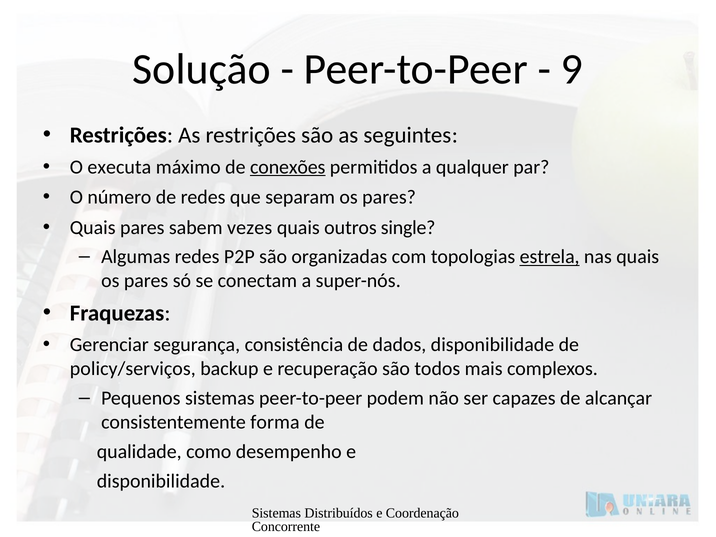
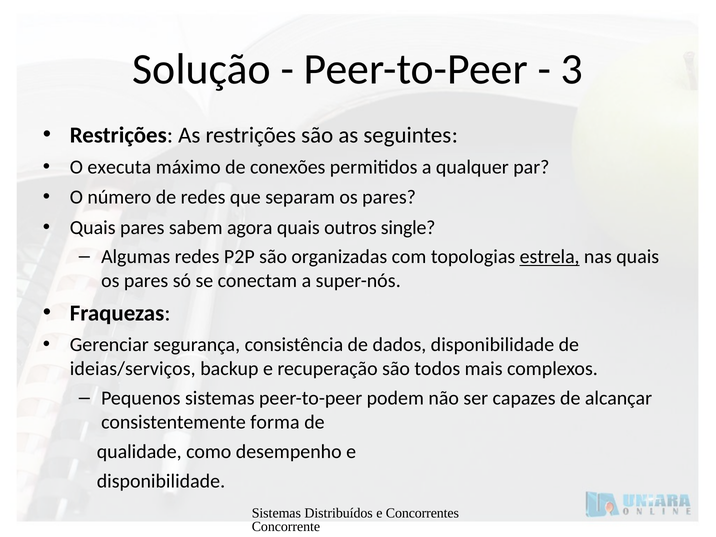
9: 9 -> 3
conexões underline: present -> none
vezes: vezes -> agora
policy/serviços: policy/serviços -> ideias/serviços
Coordenação: Coordenação -> Concorrentes
